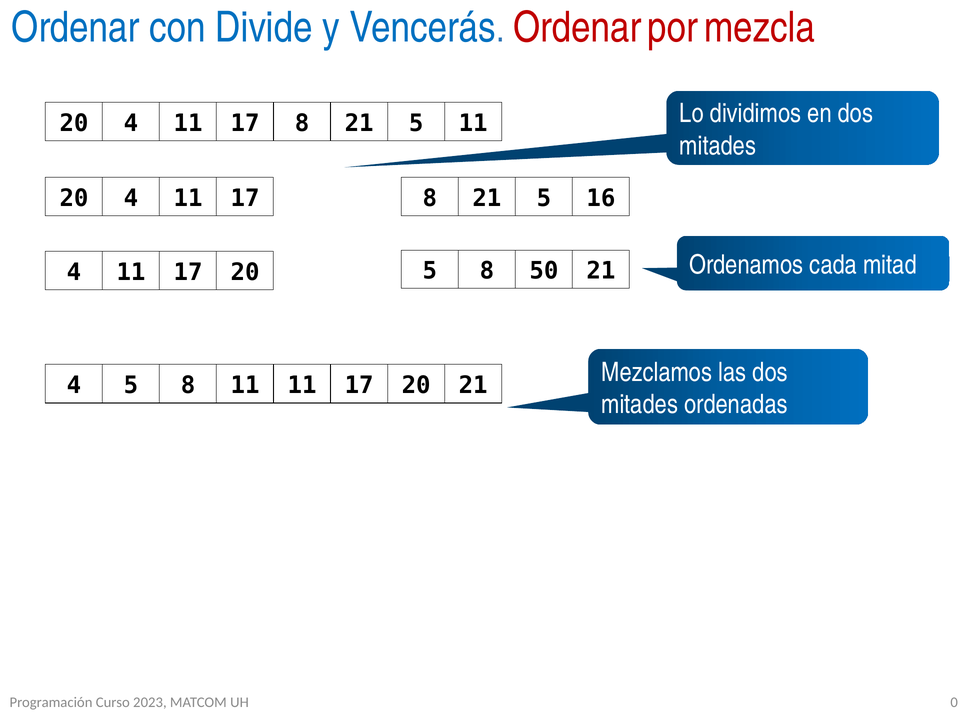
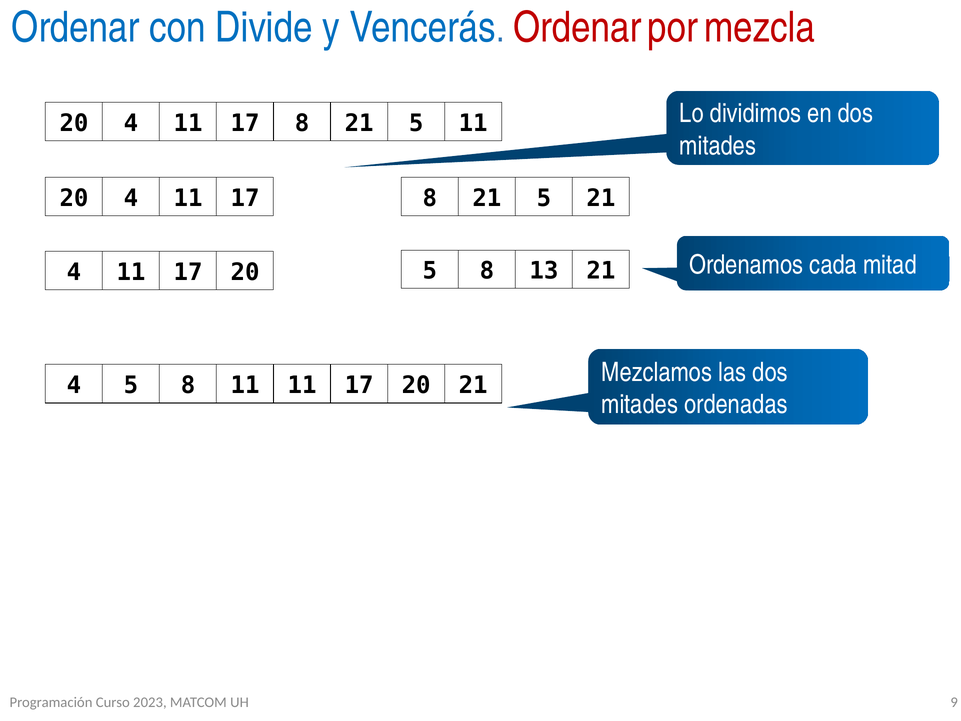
5 16: 16 -> 21
50: 50 -> 13
0: 0 -> 9
